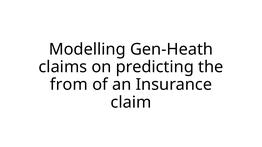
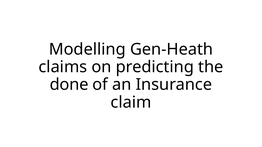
from: from -> done
